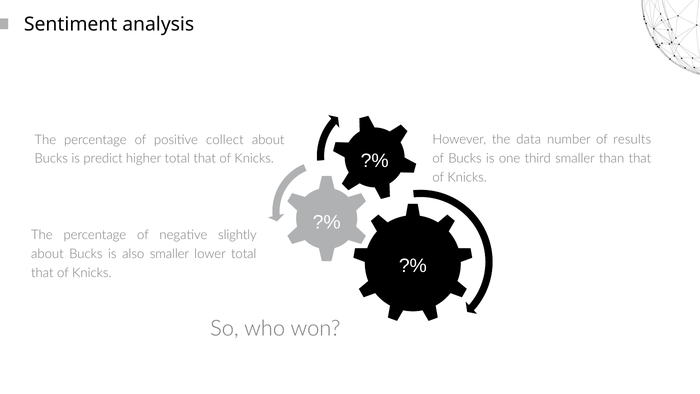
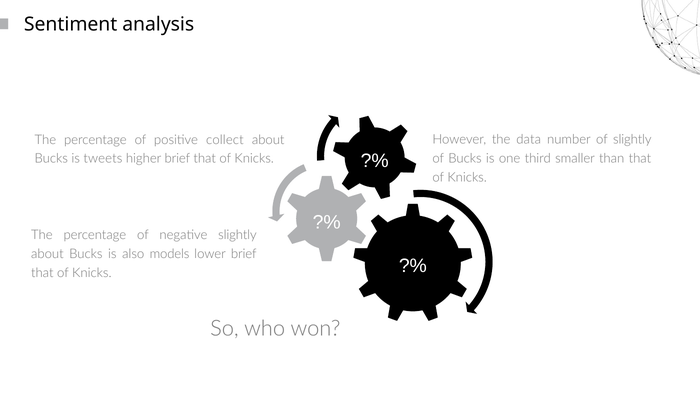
of results: results -> slightly
predict: predict -> tweets
higher total: total -> brief
also smaller: smaller -> models
lower total: total -> brief
